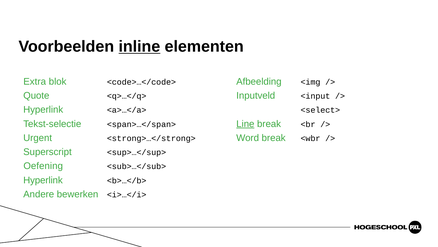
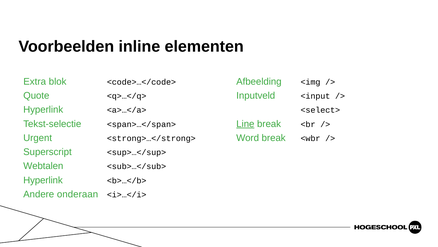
inline underline: present -> none
Oefening: Oefening -> Webtalen
bewerken: bewerken -> onderaan
